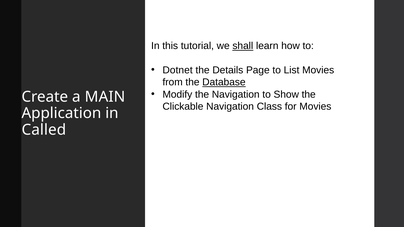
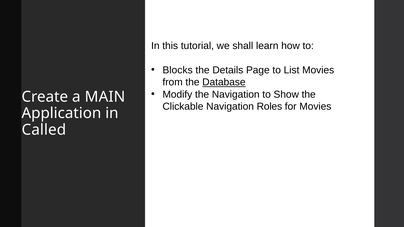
shall underline: present -> none
Dotnet: Dotnet -> Blocks
Class: Class -> Roles
